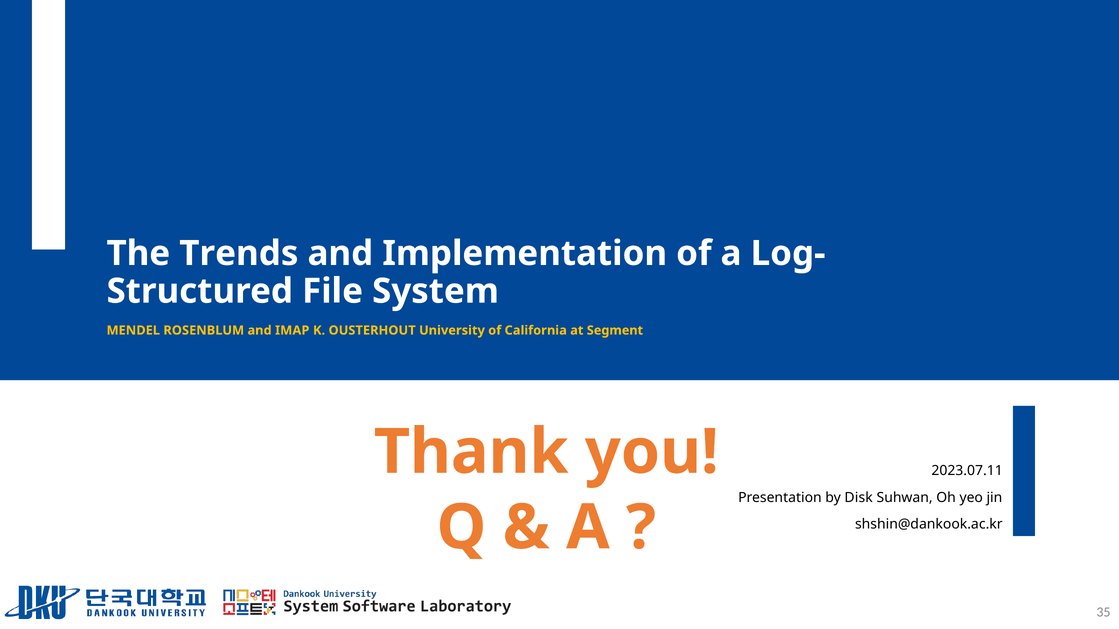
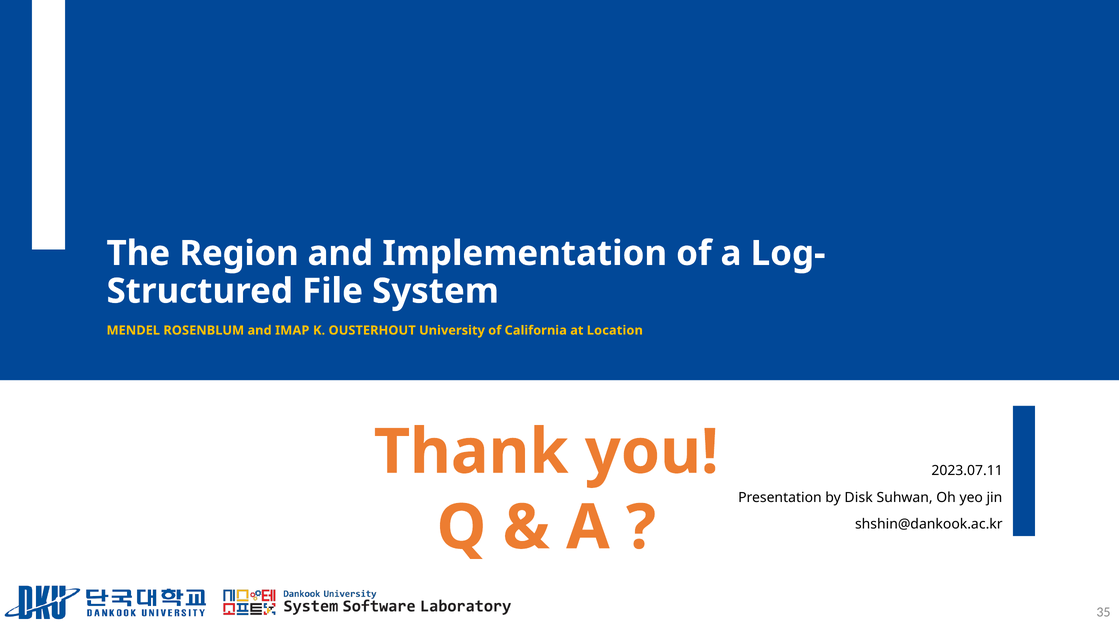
Trends: Trends -> Region
Segment: Segment -> Location
